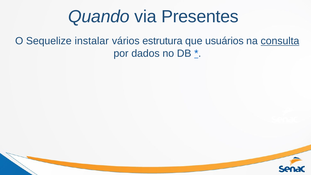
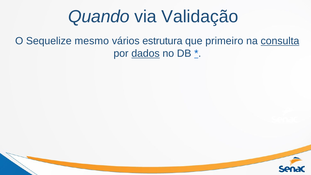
Presentes: Presentes -> Validação
instalar: instalar -> mesmo
usuários: usuários -> primeiro
dados underline: none -> present
